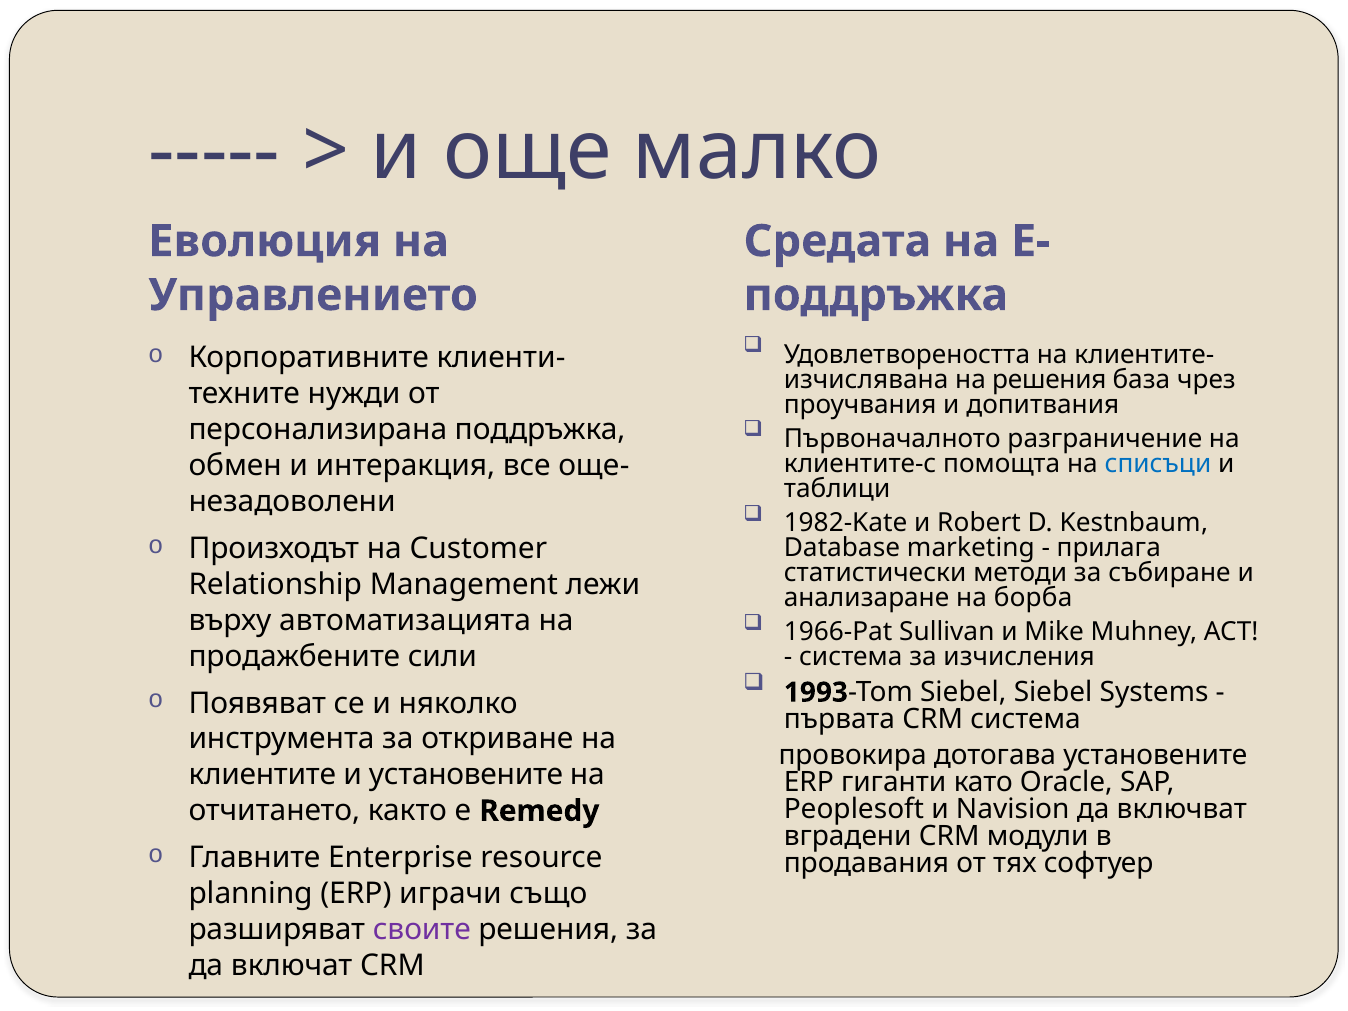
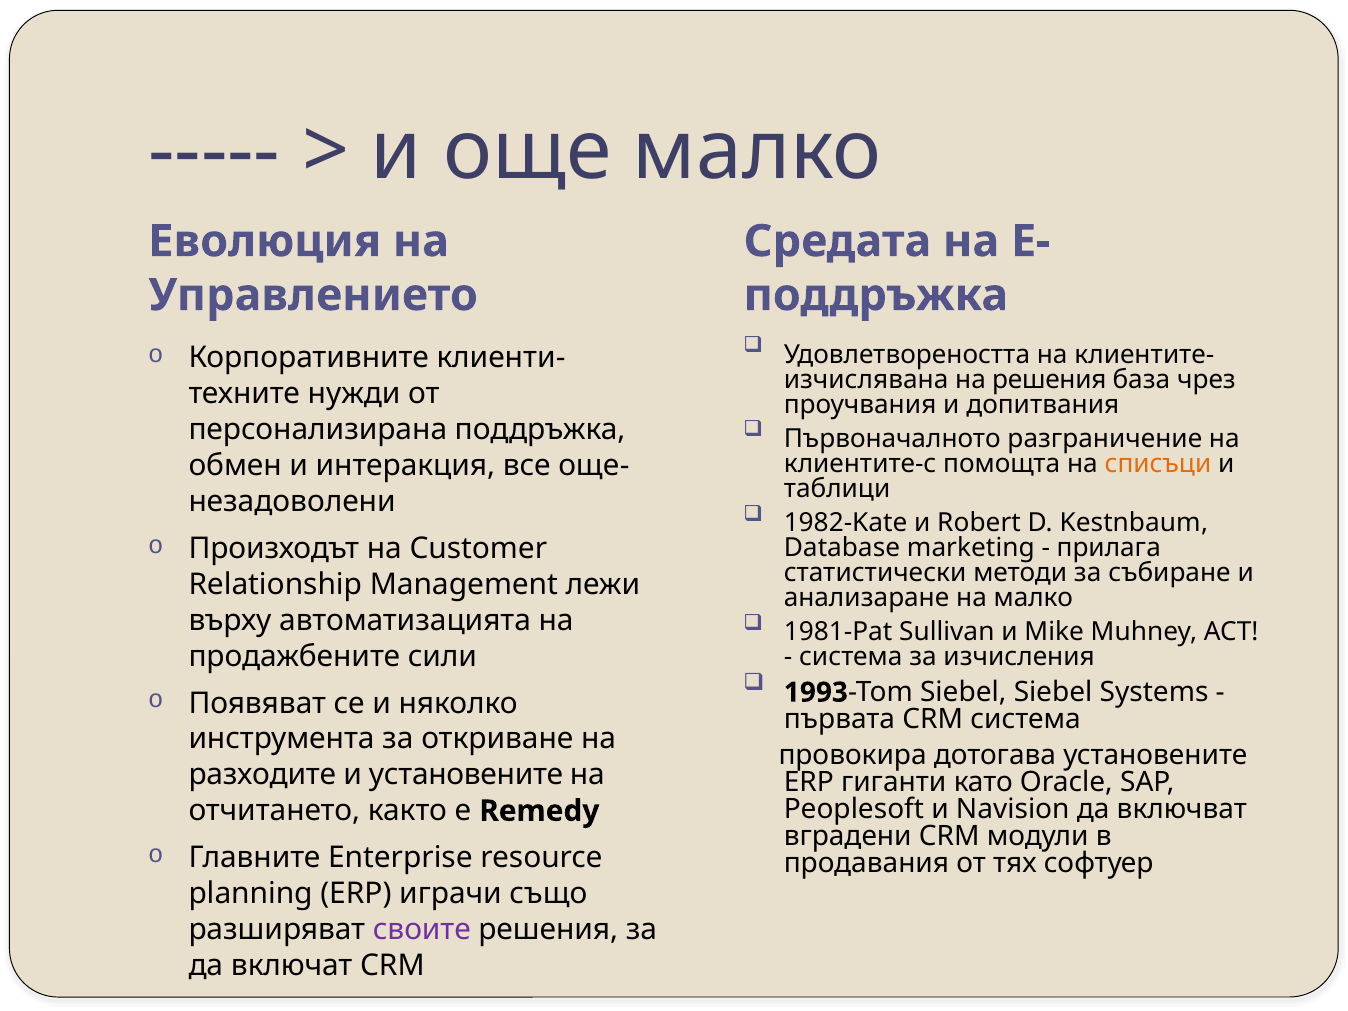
списъци colour: blue -> orange
на борба: борба -> малко
1966-Pat: 1966-Pat -> 1981-Pat
клиентите: клиентите -> разходите
